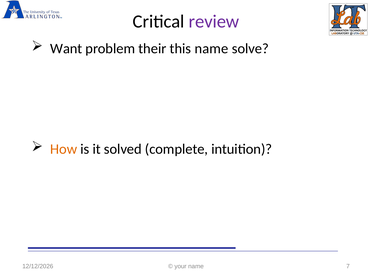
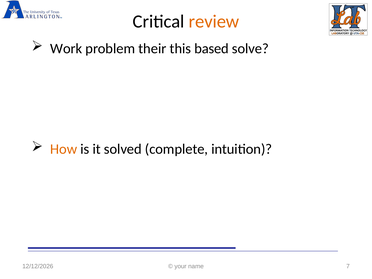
review colour: purple -> orange
Want: Want -> Work
this name: name -> based
